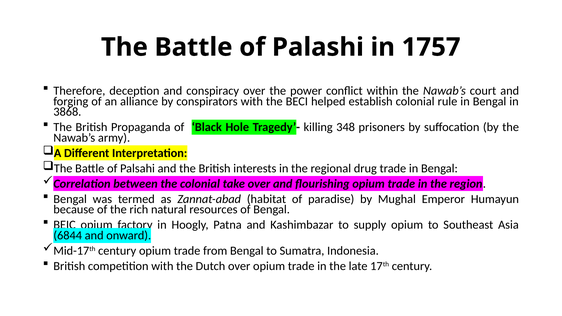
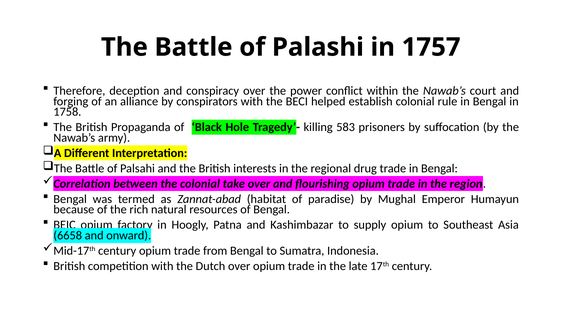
3868: 3868 -> 1758
348: 348 -> 583
6844: 6844 -> 6658
